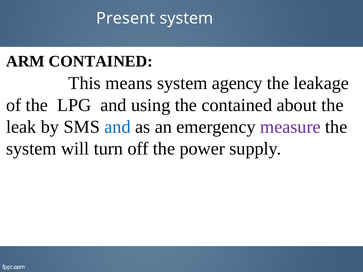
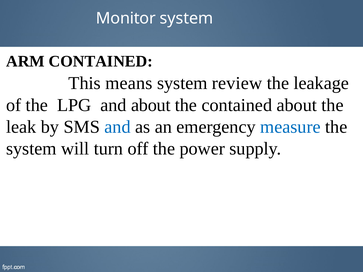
Present: Present -> Monitor
agency: agency -> review
and using: using -> about
measure colour: purple -> blue
